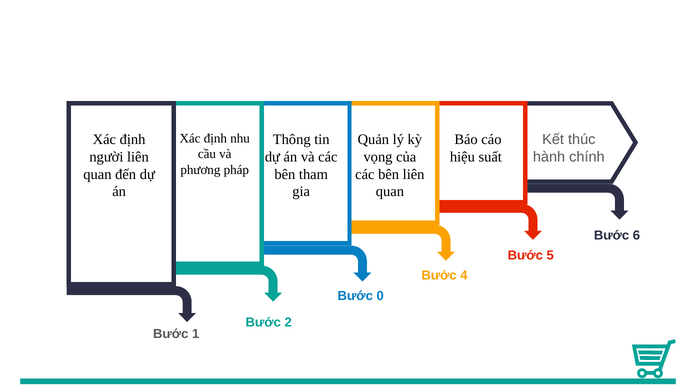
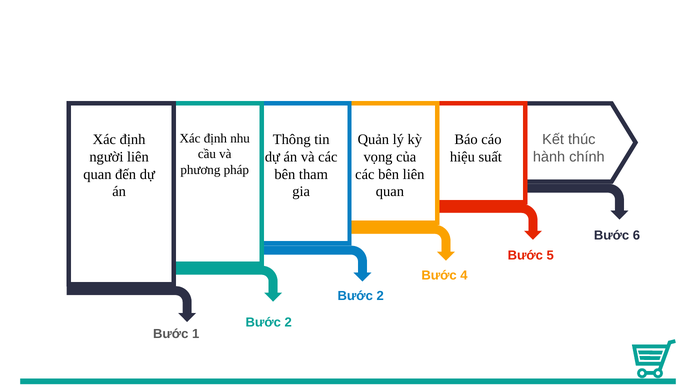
0 at (380, 296): 0 -> 2
